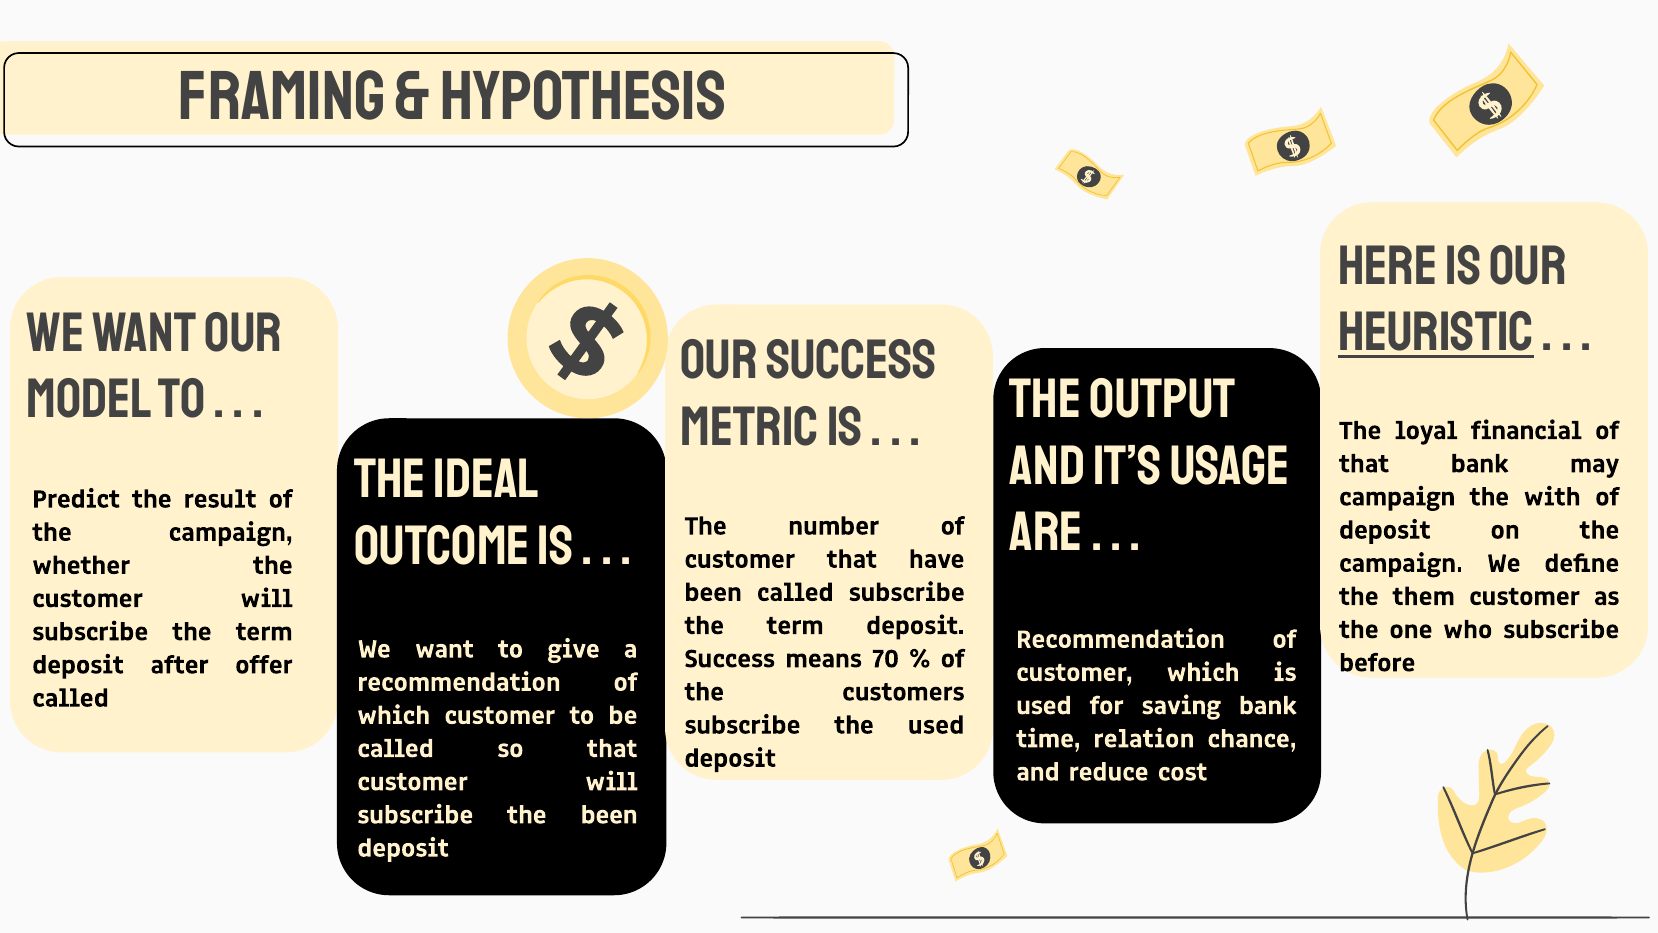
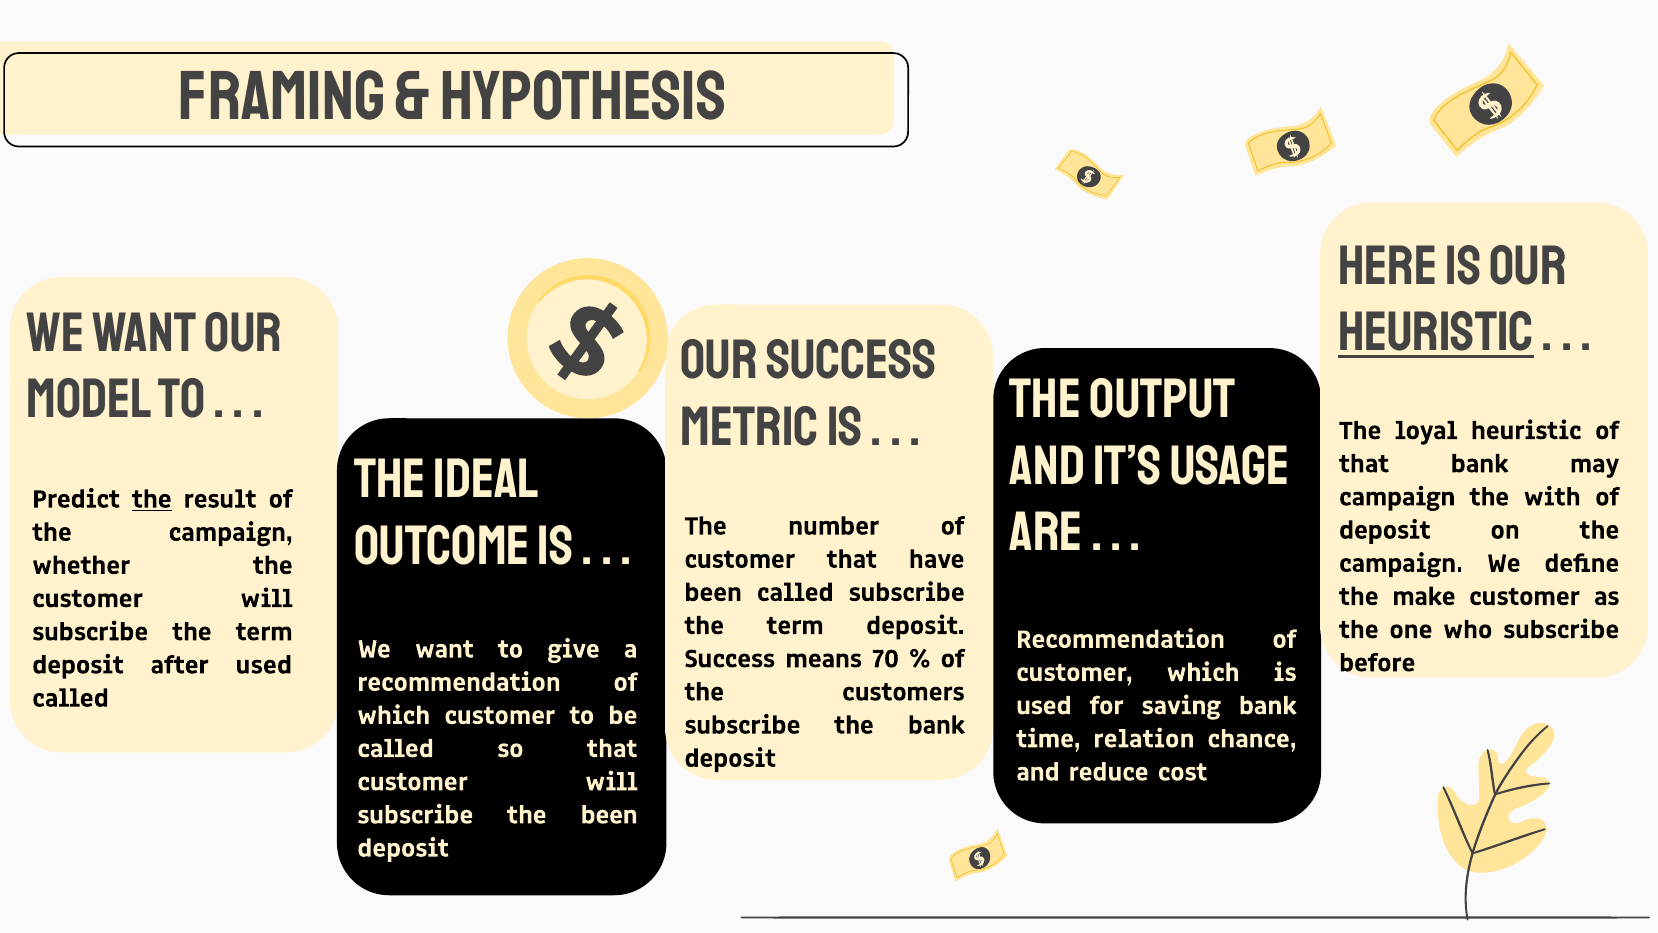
loyal financial: financial -> heuristic
the at (152, 498) underline: none -> present
them: them -> make
after offer: offer -> used
the used: used -> bank
